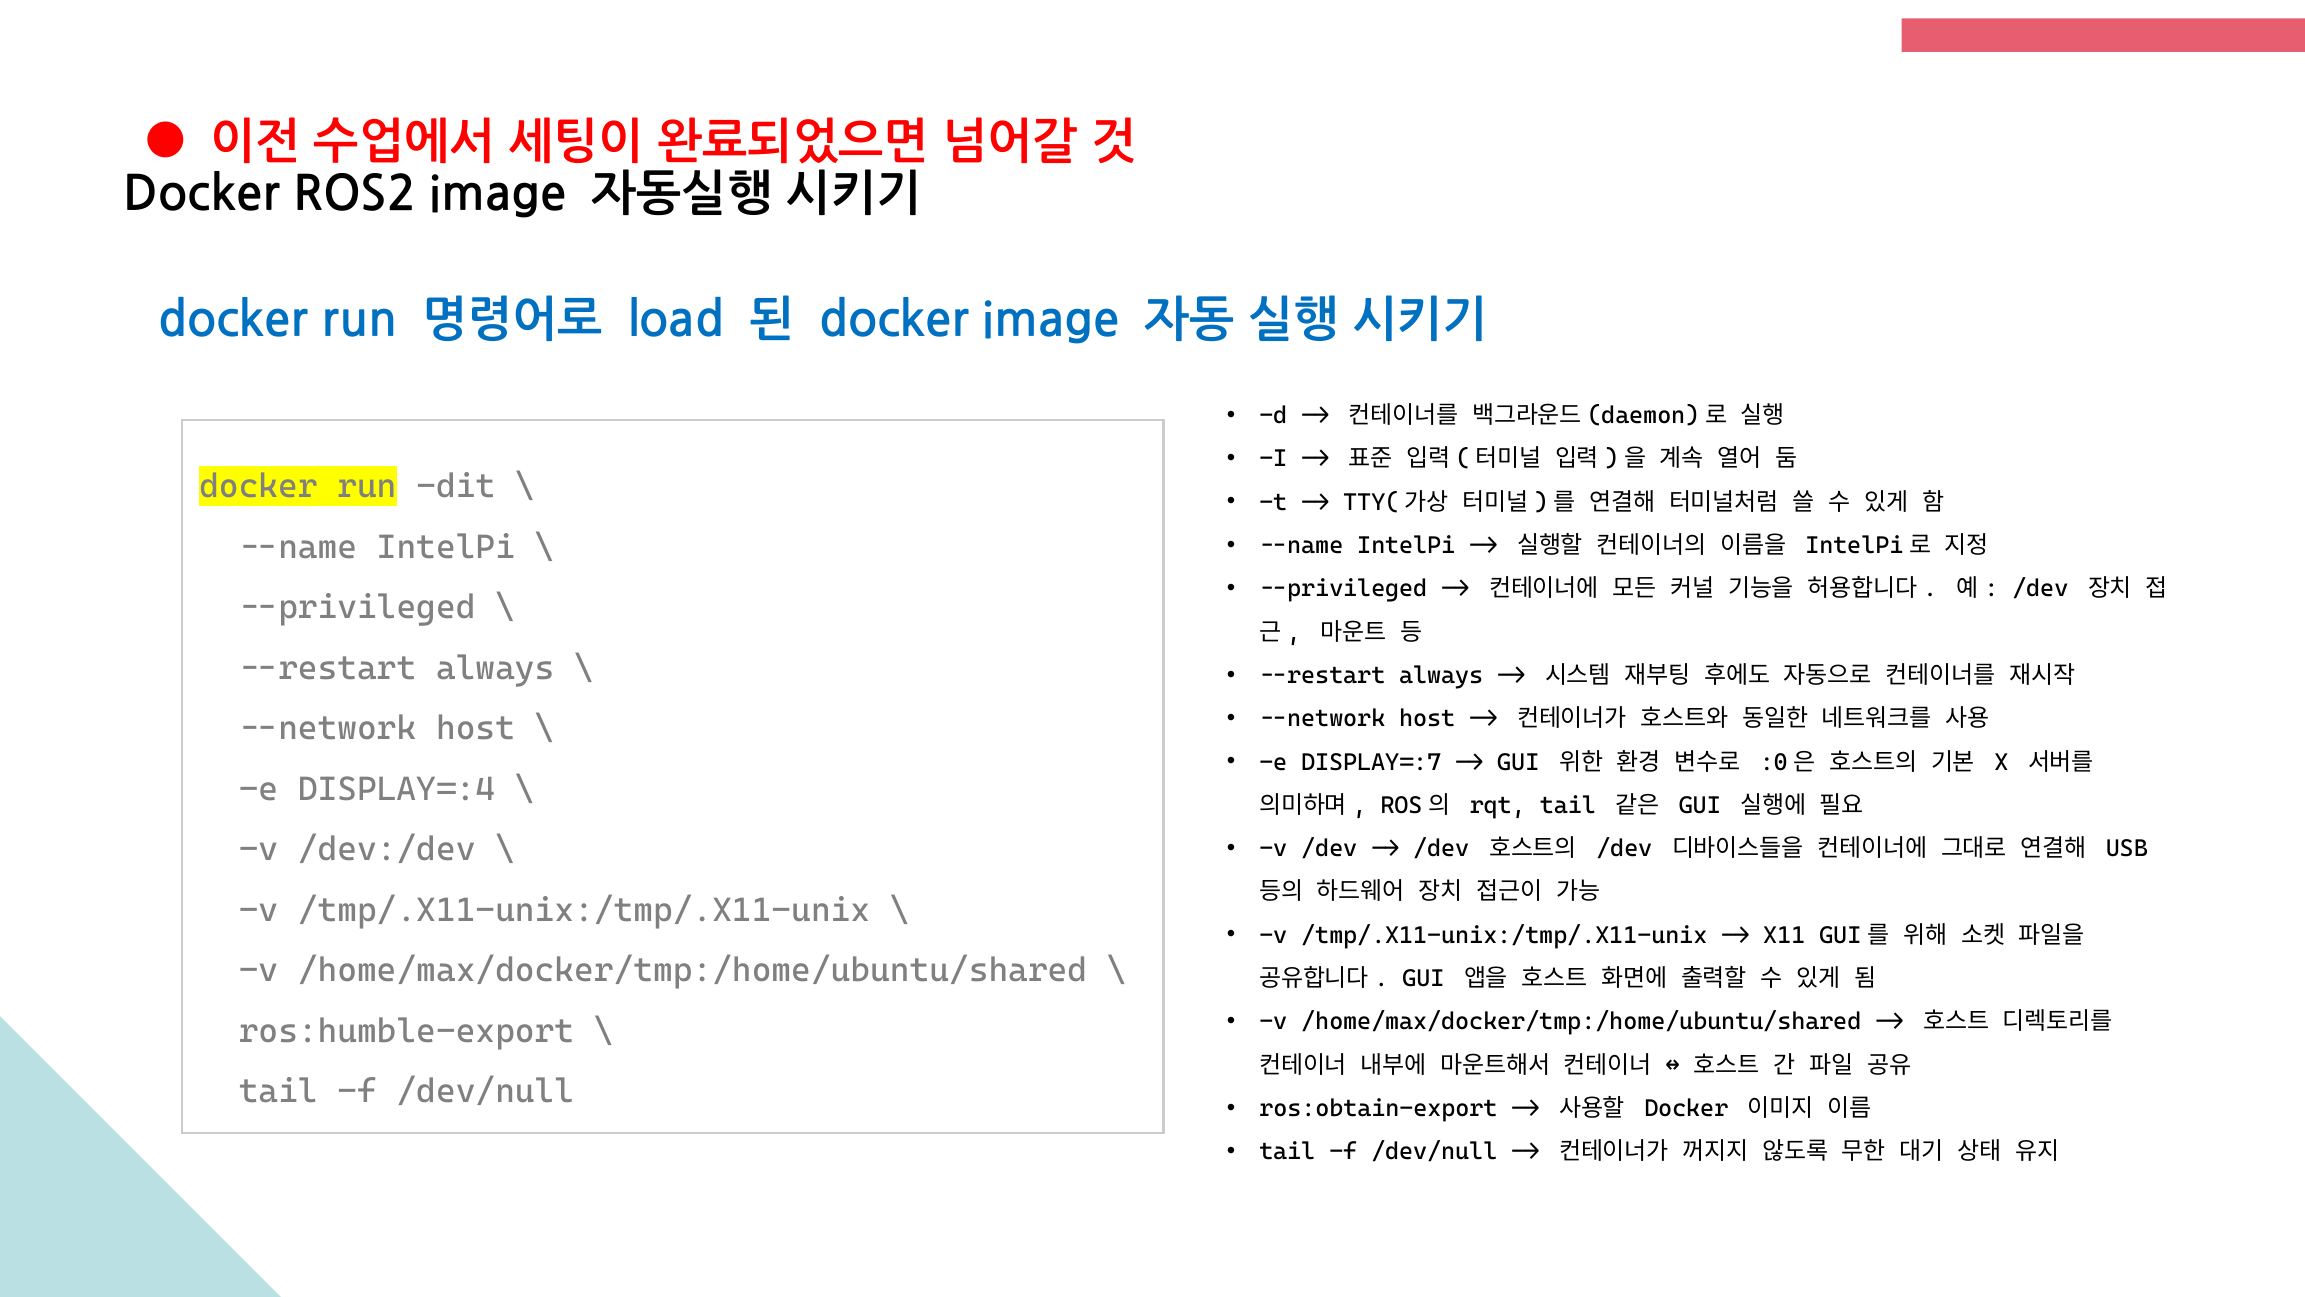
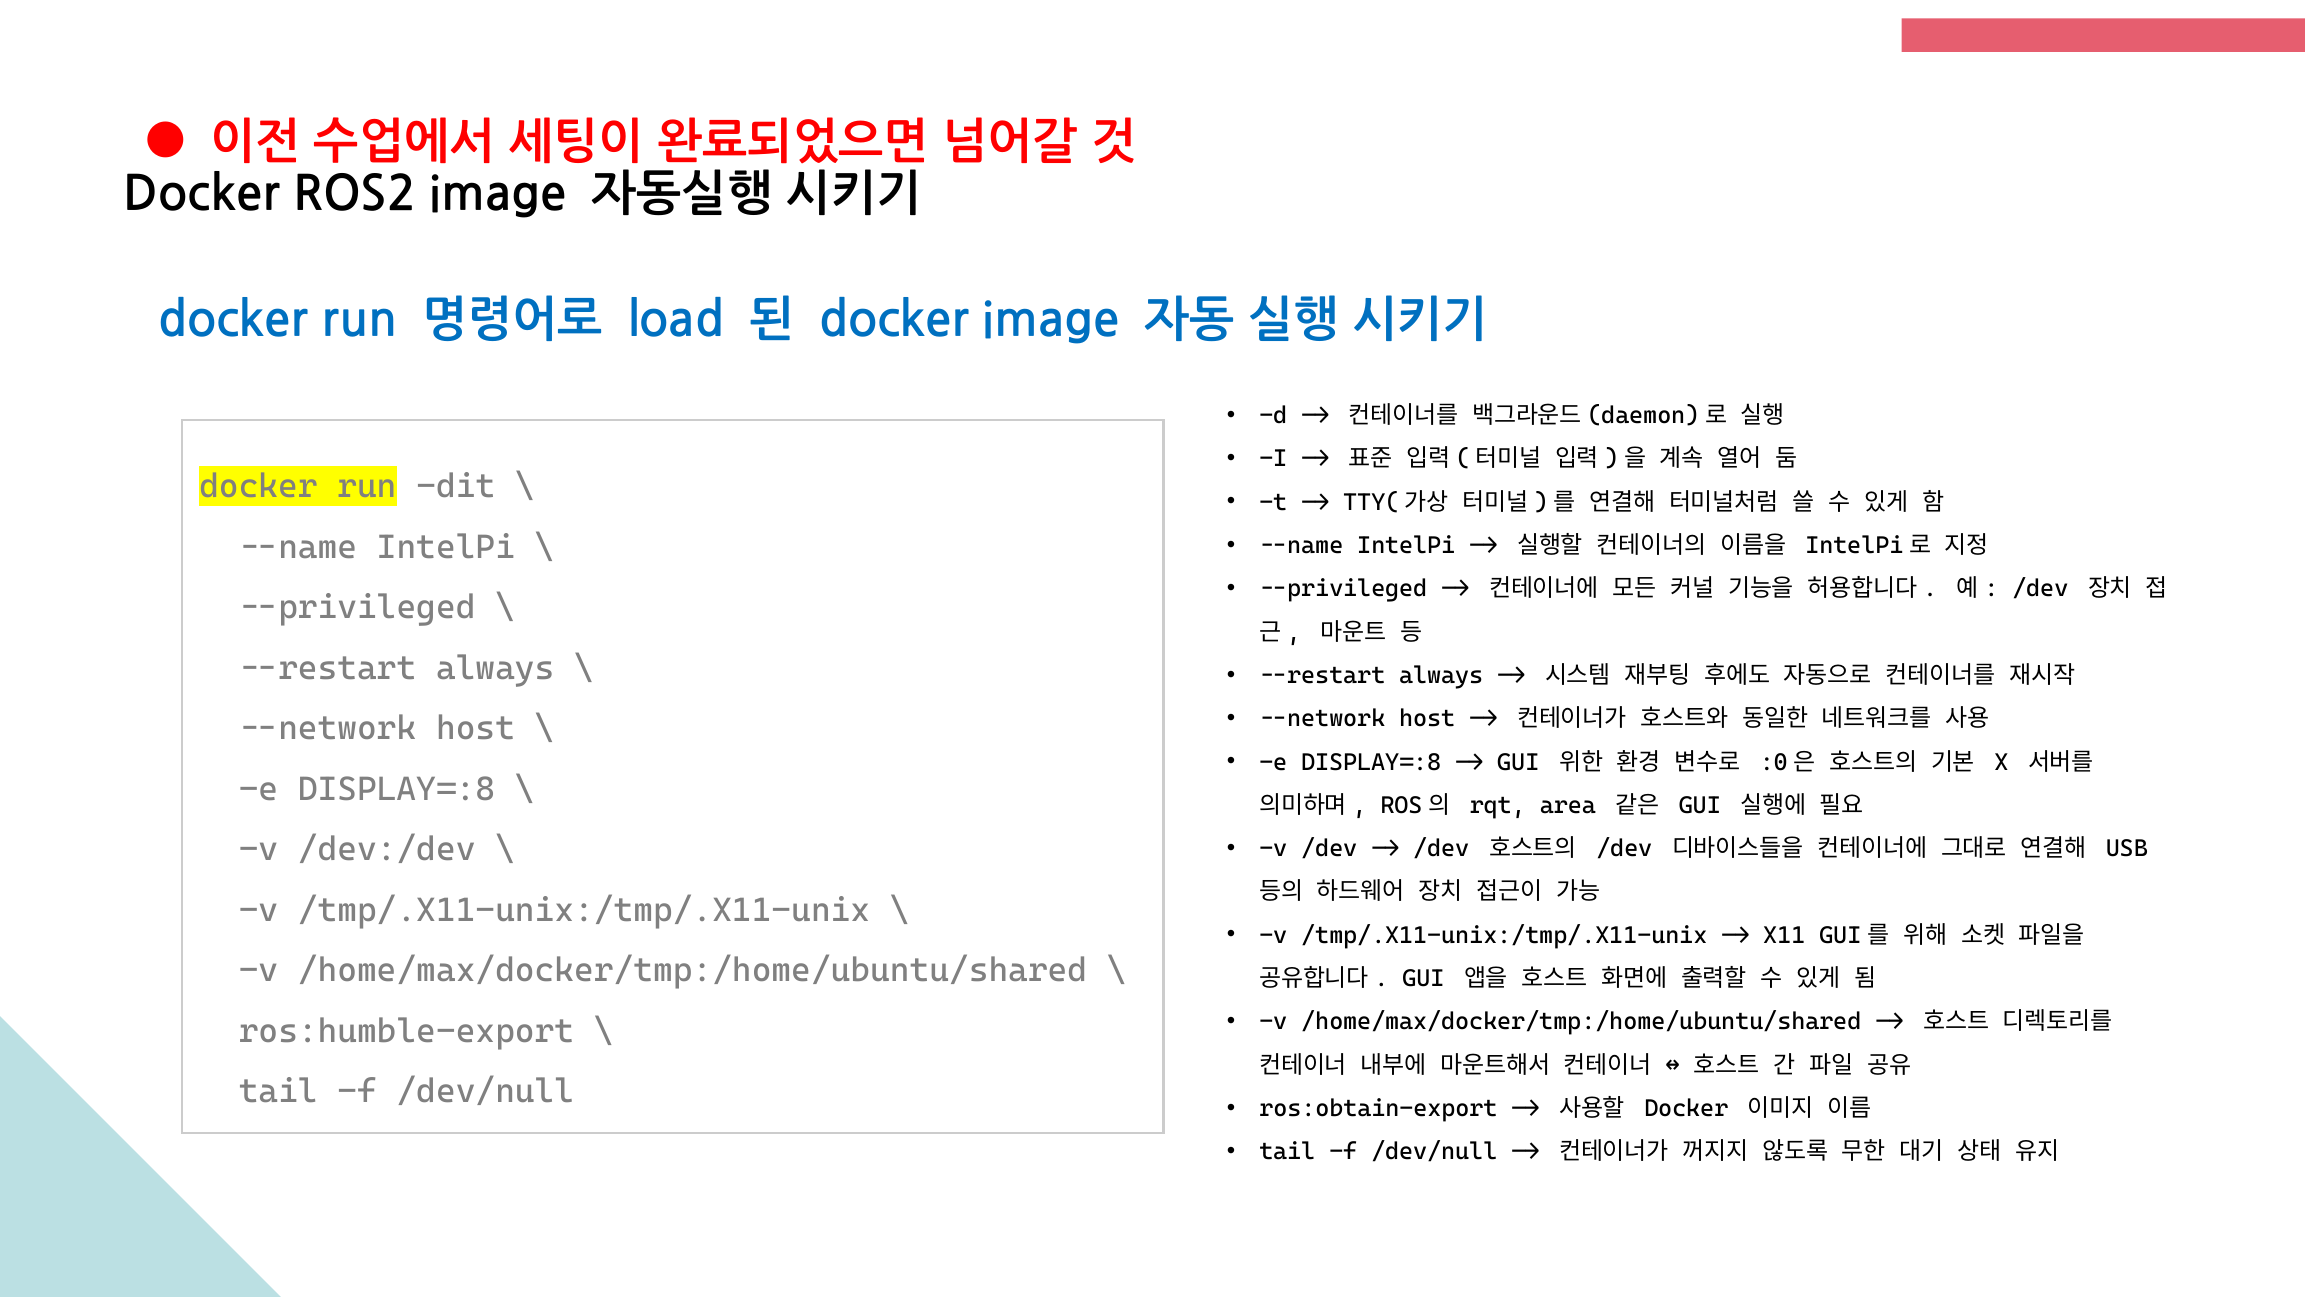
DISPLAY=:7 at (1371, 762): DISPLAY=:7 -> DISPLAY=:8
DISPLAY=:4 at (396, 789): DISPLAY=:4 -> DISPLAY=:8
rqt tail: tail -> area
